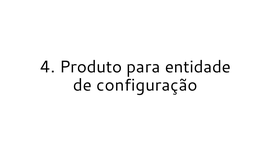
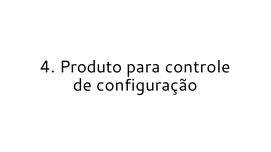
entidade: entidade -> controle
